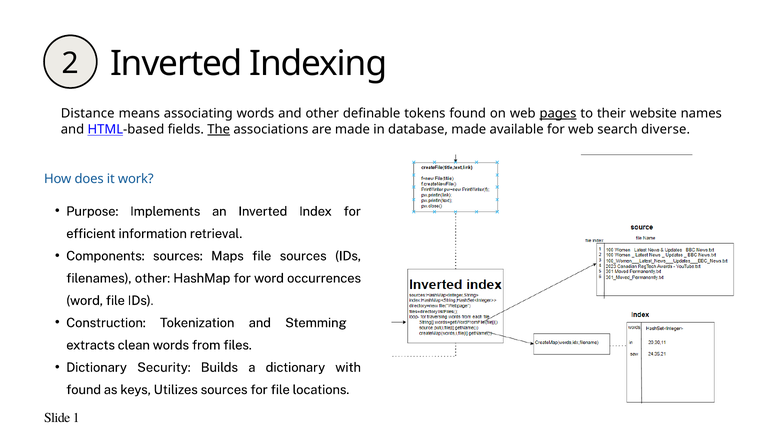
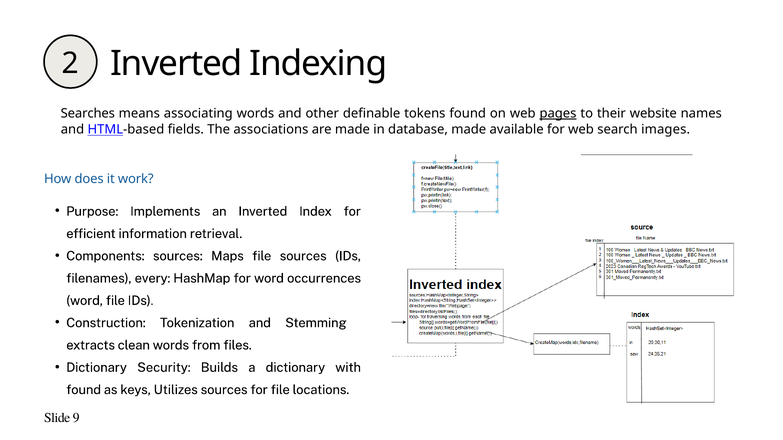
Distance: Distance -> Searches
The underline: present -> none
diverse: diverse -> images
filenames other: other -> every
1: 1 -> 9
